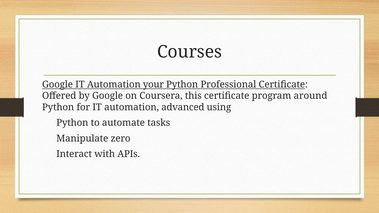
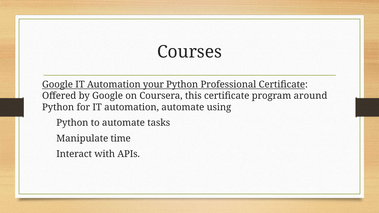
automation advanced: advanced -> automate
zero: zero -> time
